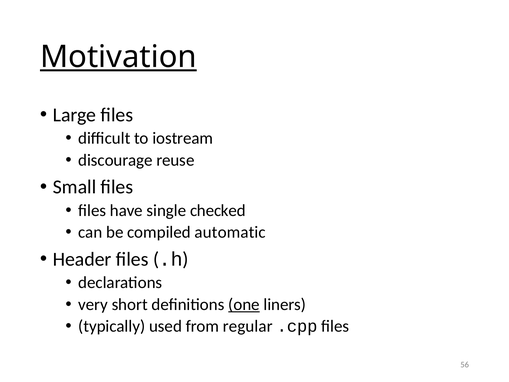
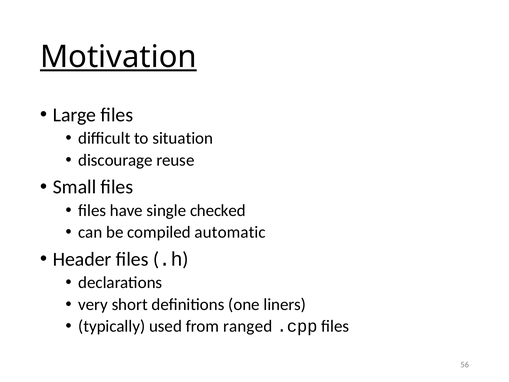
iostream: iostream -> situation
one underline: present -> none
regular: regular -> ranged
